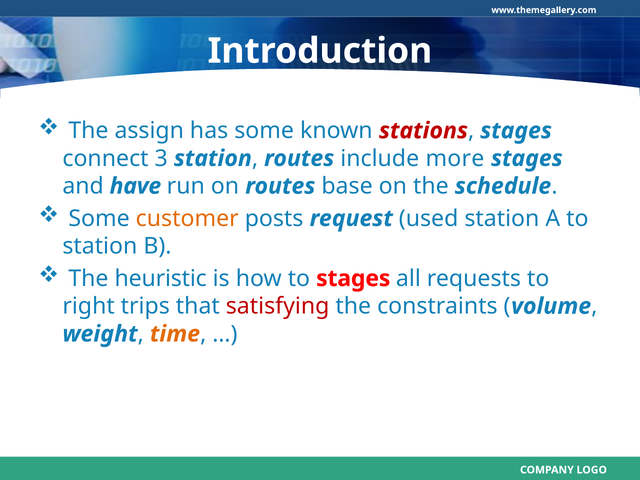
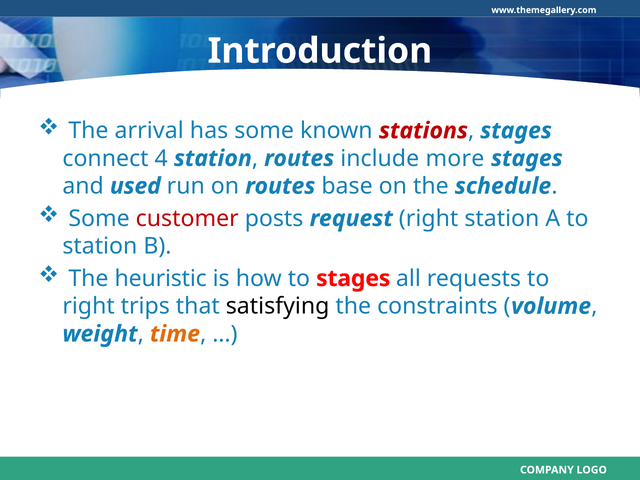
assign: assign -> arrival
3: 3 -> 4
have: have -> used
customer colour: orange -> red
request used: used -> right
satisfying colour: red -> black
